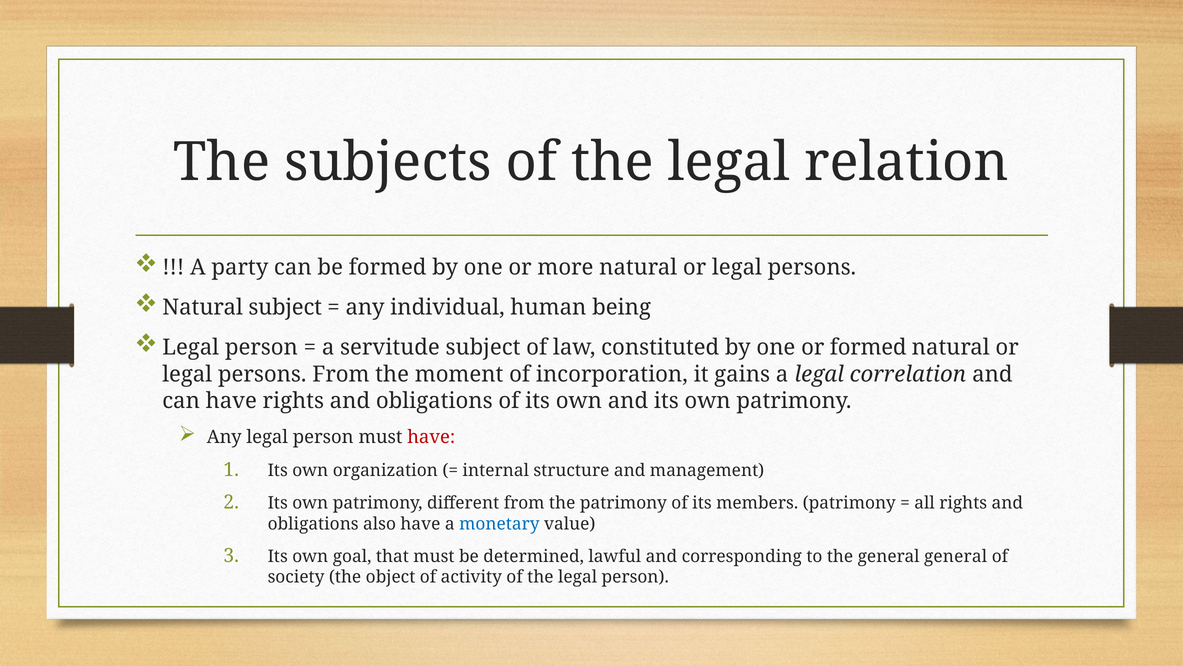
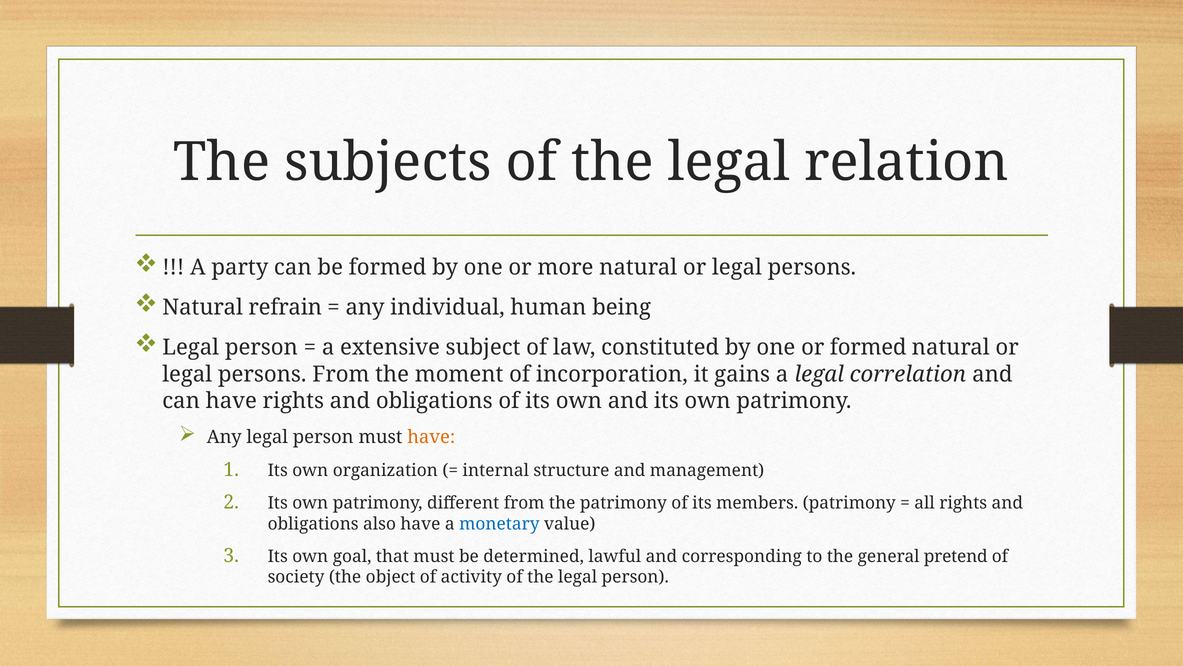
Natural subject: subject -> refrain
servitude: servitude -> extensive
have at (431, 437) colour: red -> orange
general general: general -> pretend
